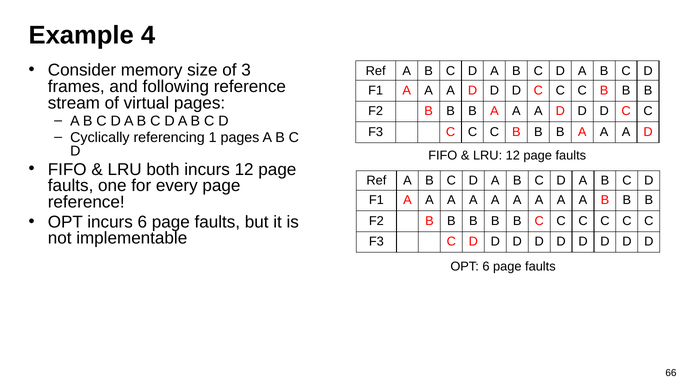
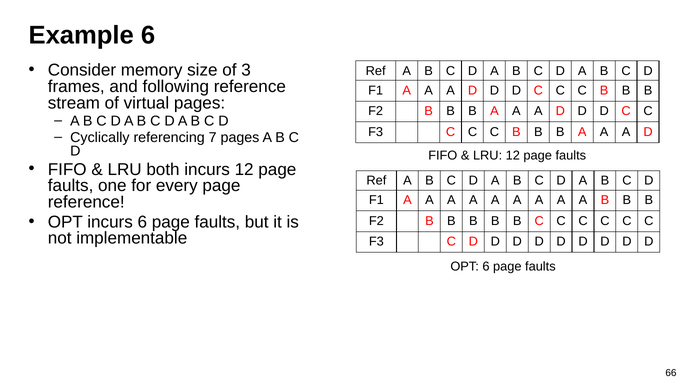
Example 4: 4 -> 6
1: 1 -> 7
